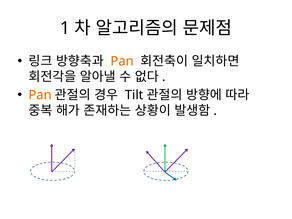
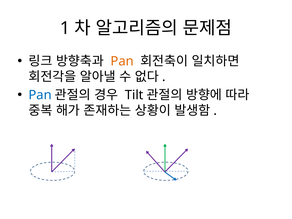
Pan at (40, 95) colour: orange -> blue
